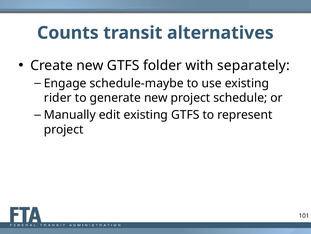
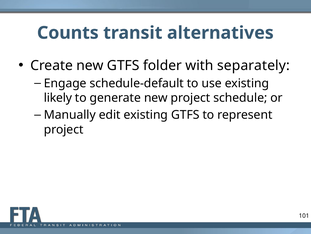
schedule-maybe: schedule-maybe -> schedule-default
rider: rider -> likely
